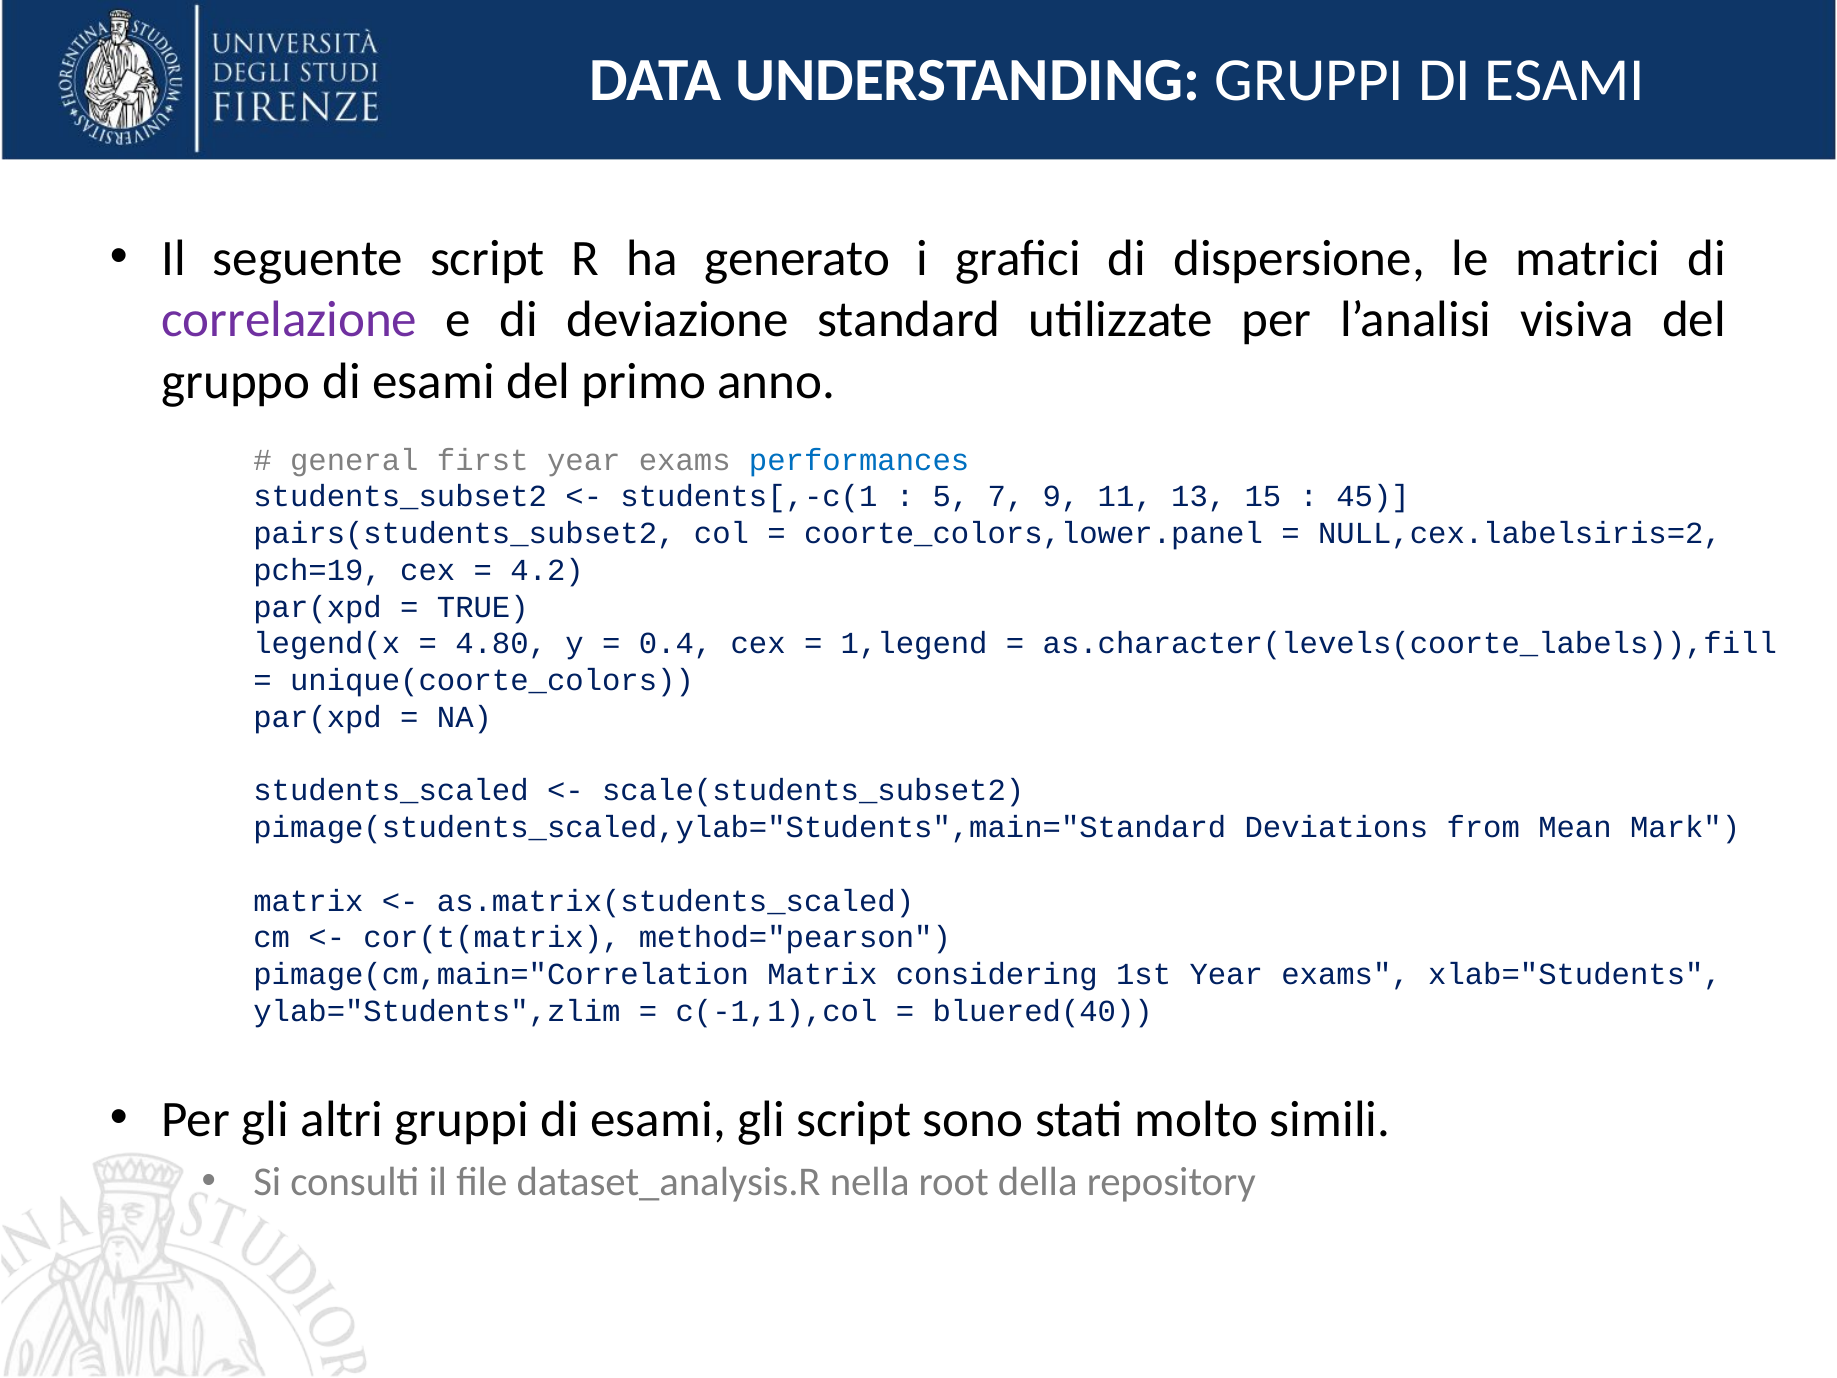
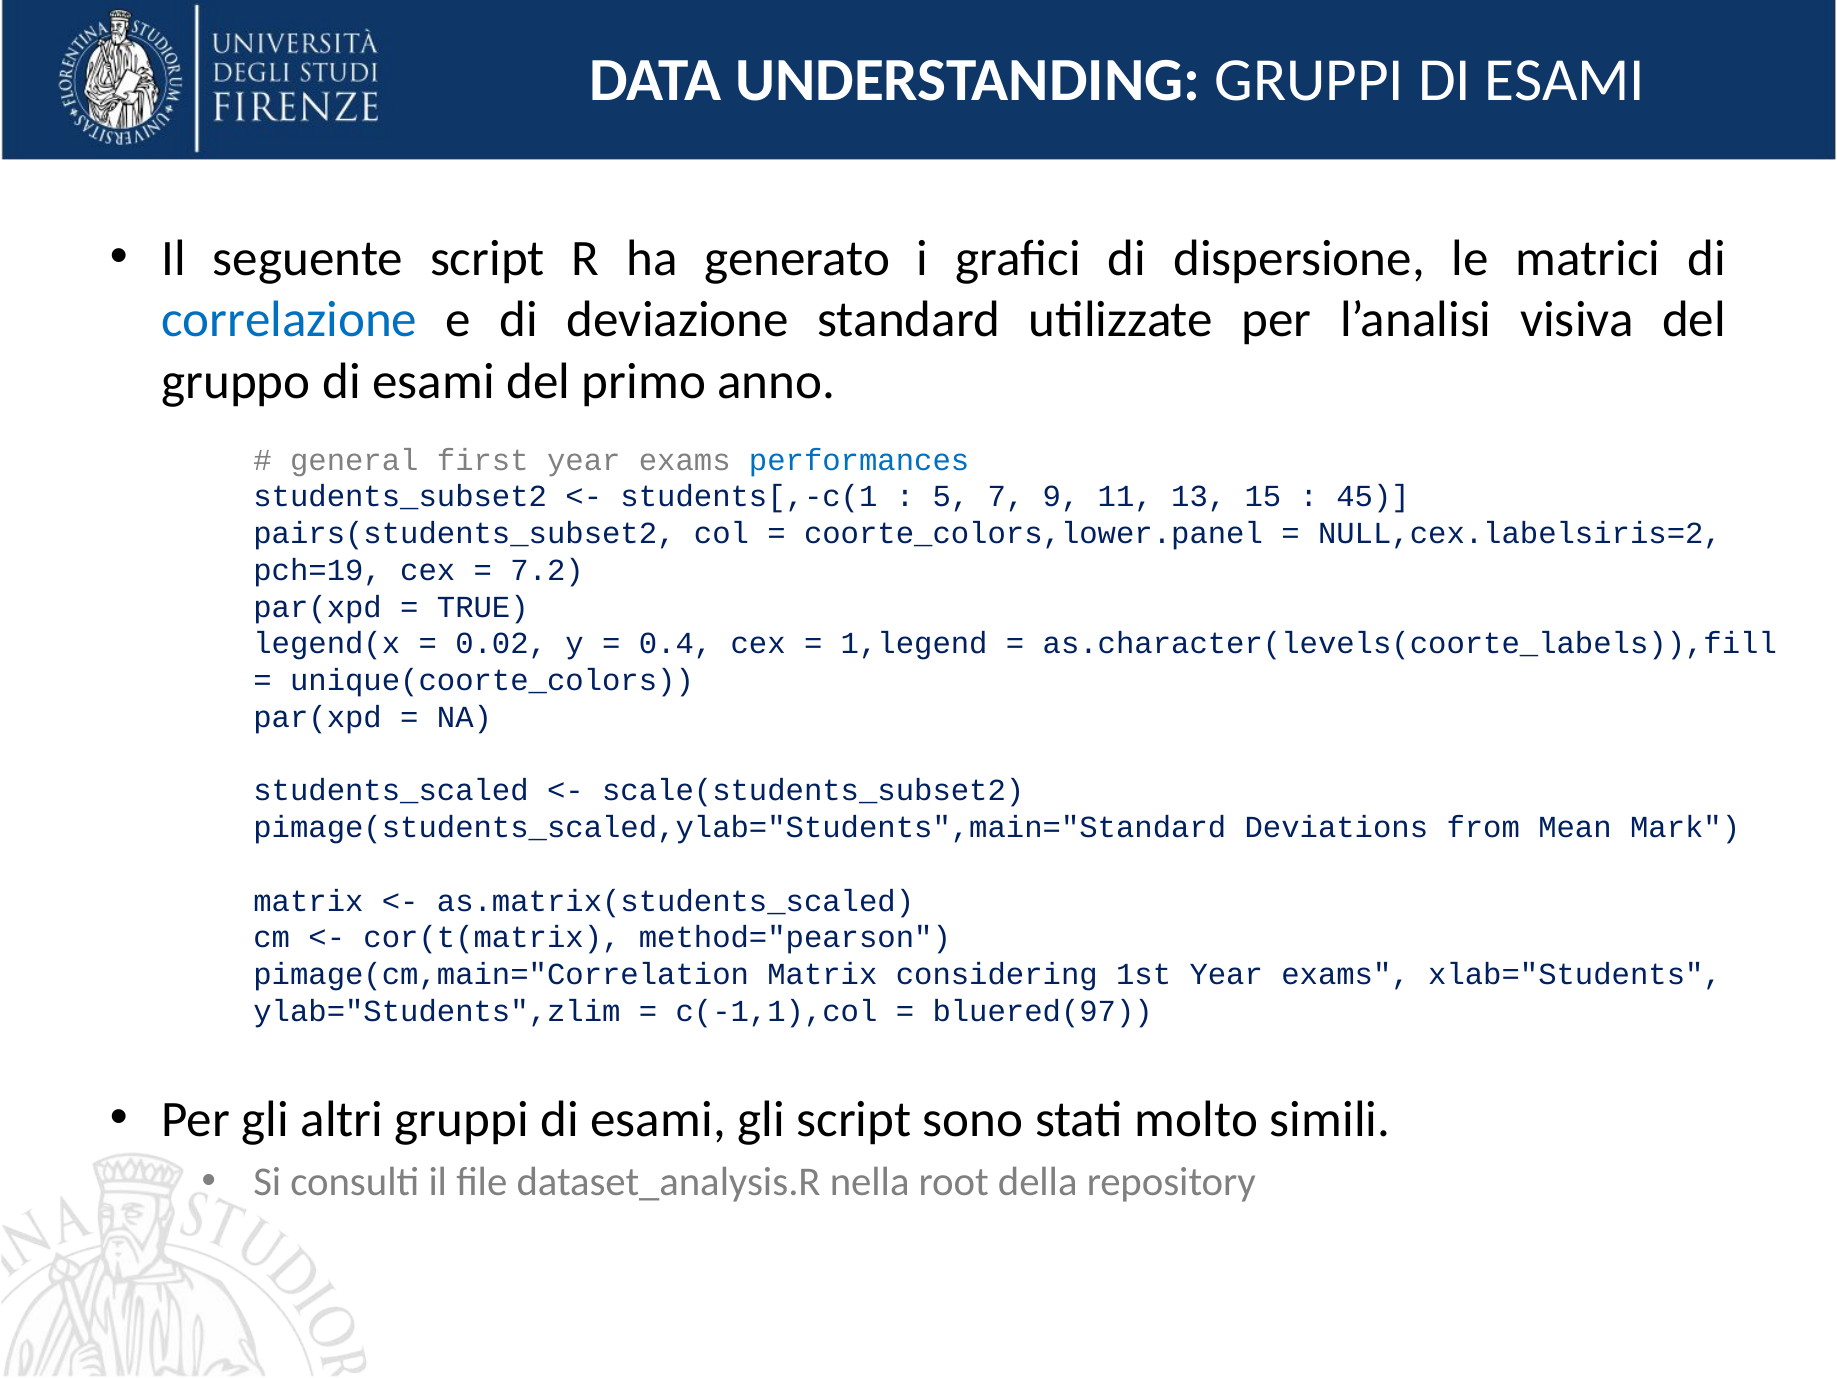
correlazione colour: purple -> blue
4.2: 4.2 -> 7.2
4.80: 4.80 -> 0.02
bluered(40: bluered(40 -> bluered(97
